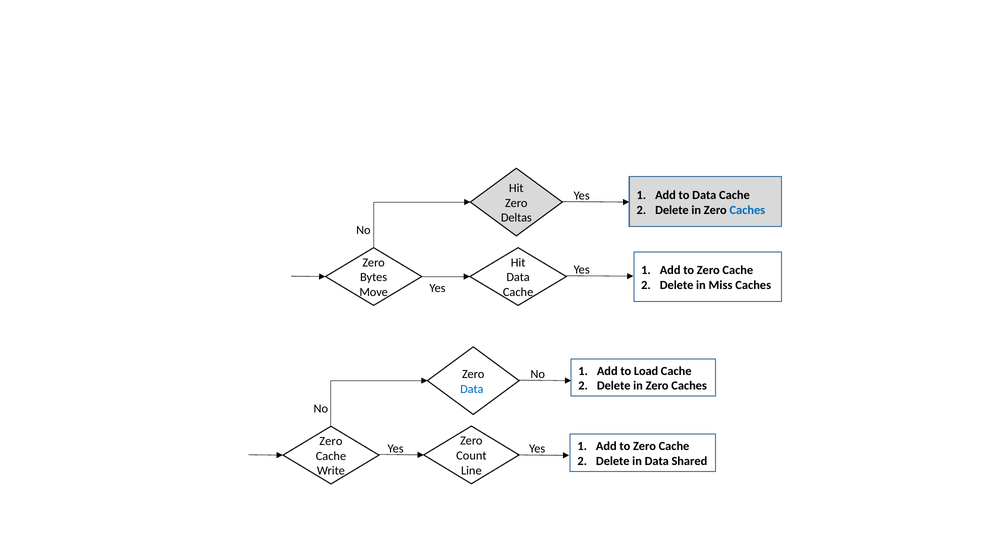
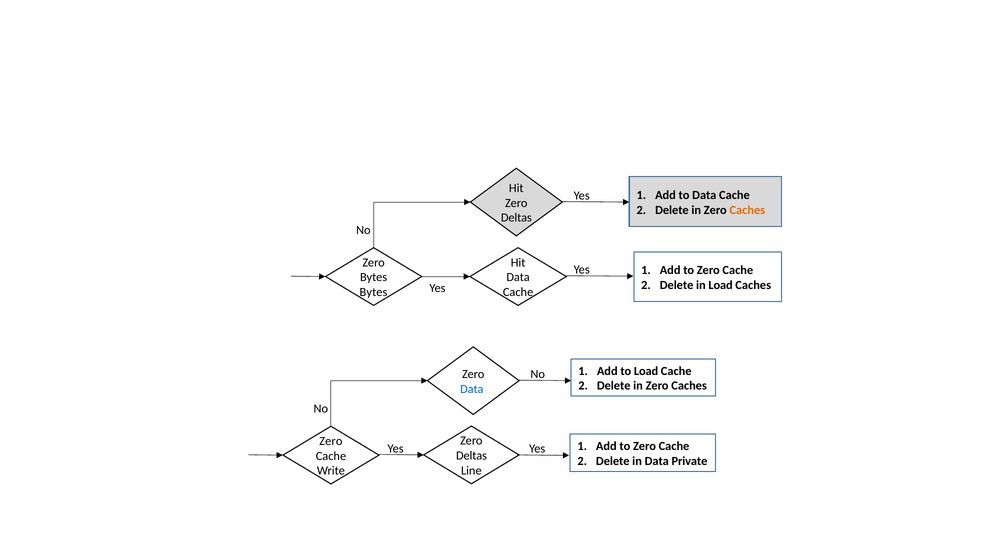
Caches at (747, 210) colour: blue -> orange
in Miss: Miss -> Load
Move at (374, 292): Move -> Bytes
Count at (471, 455): Count -> Deltas
Shared: Shared -> Private
